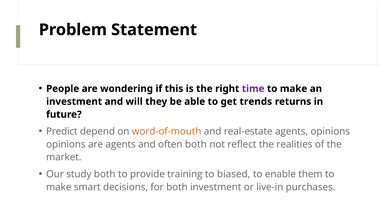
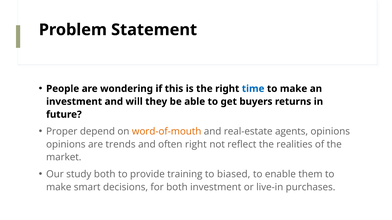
time colour: purple -> blue
trends: trends -> buyers
Predict: Predict -> Proper
are agents: agents -> trends
often both: both -> right
